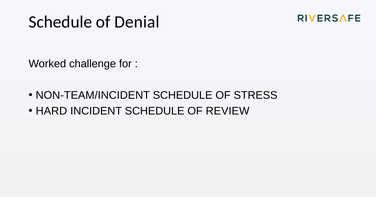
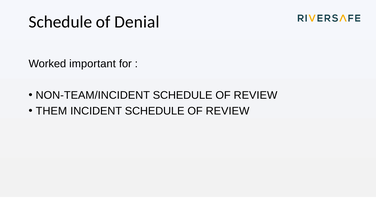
challenge: challenge -> important
STRESS at (256, 95): STRESS -> REVIEW
HARD: HARD -> THEM
